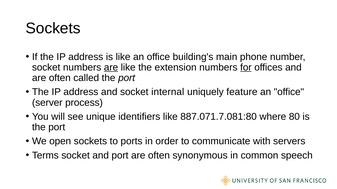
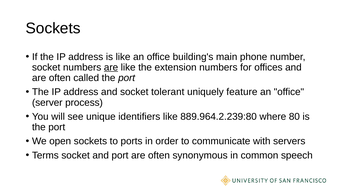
for underline: present -> none
internal: internal -> tolerant
887.071.7.081:80: 887.071.7.081:80 -> 889.964.2.239:80
